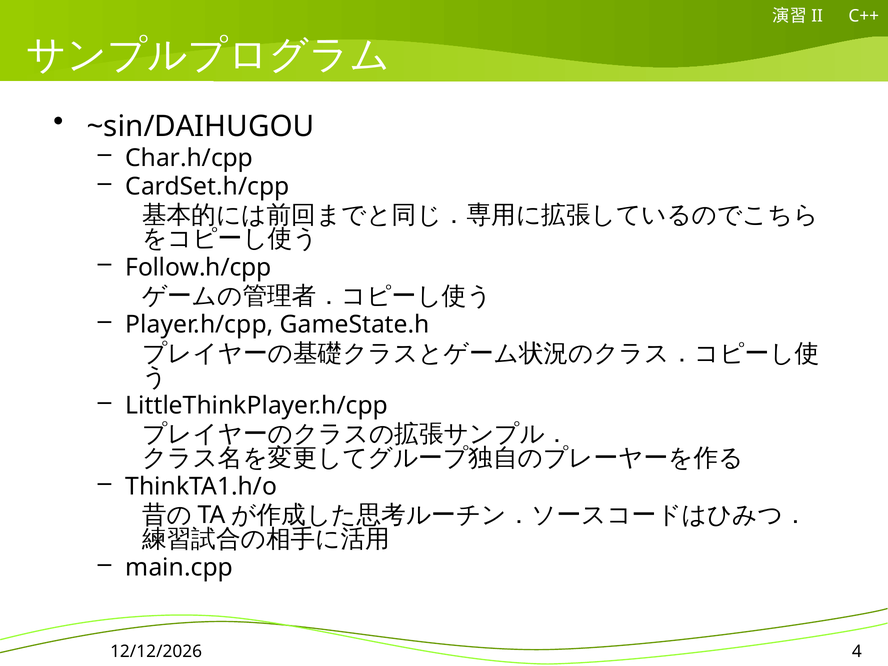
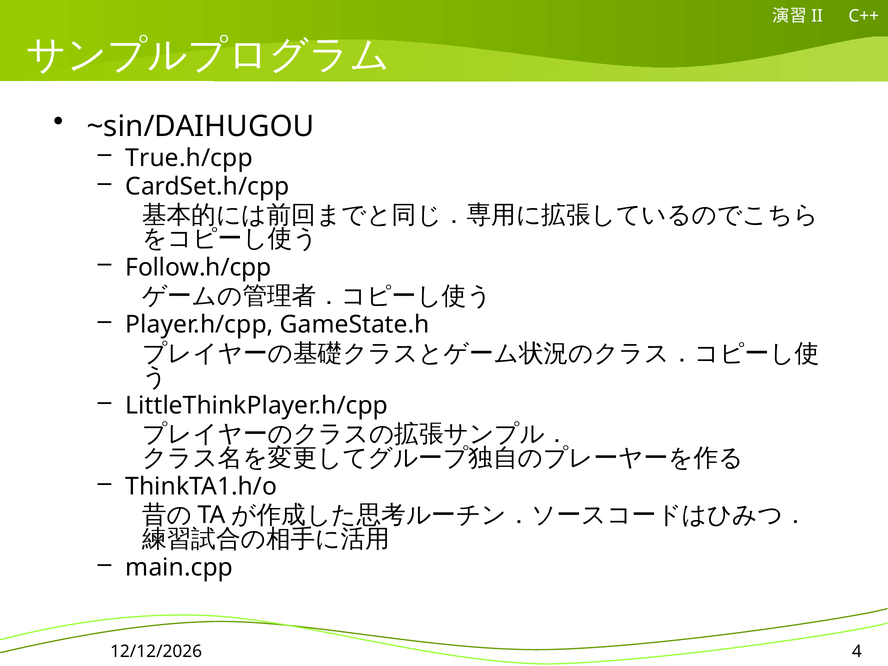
Char.h/cpp: Char.h/cpp -> True.h/cpp
